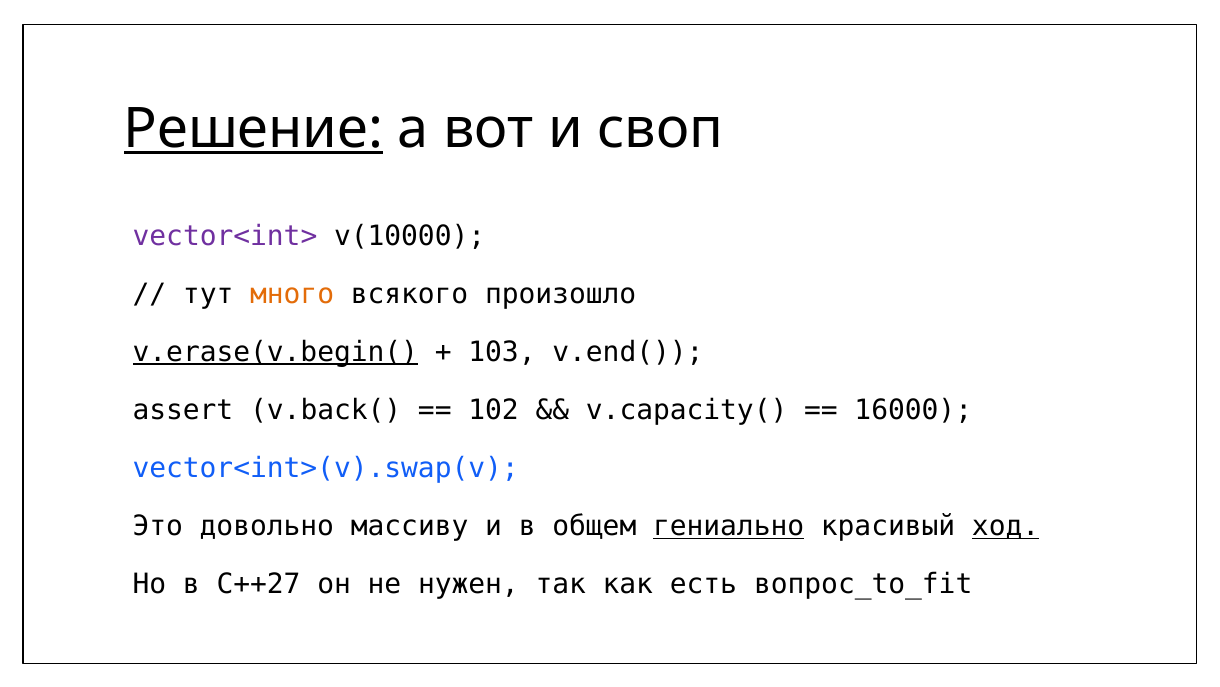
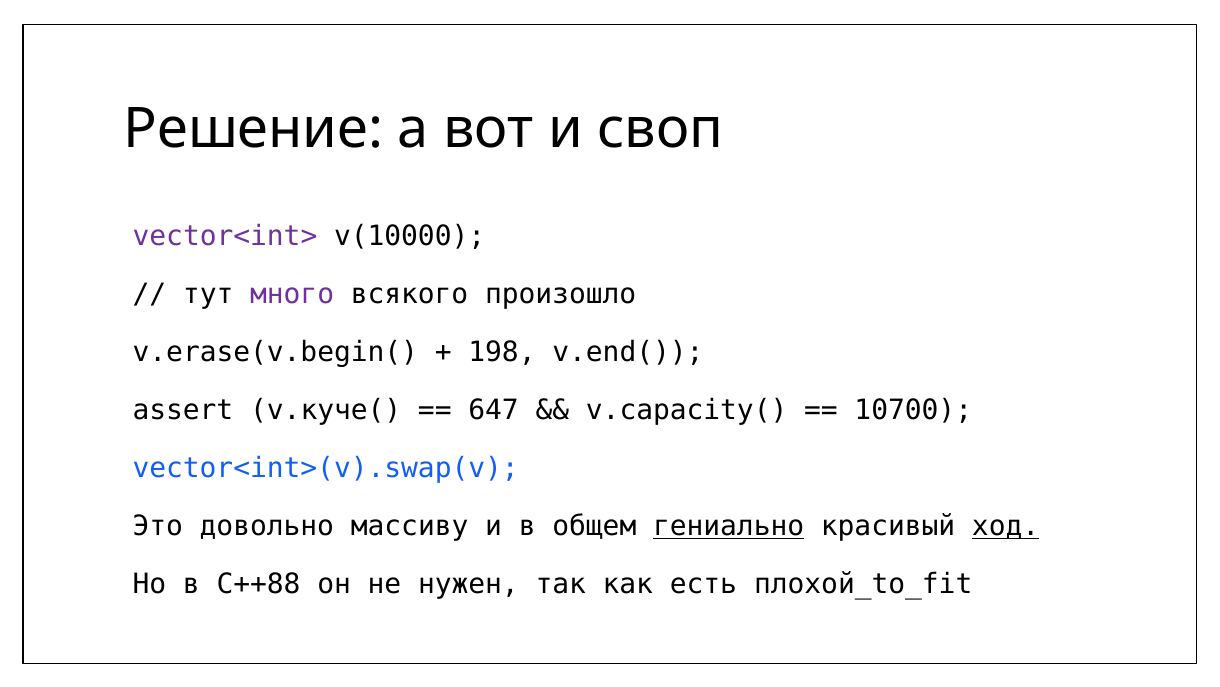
Решение underline: present -> none
много colour: orange -> purple
v.erase(v.begin( underline: present -> none
103: 103 -> 198
v.back(: v.back( -> v.куче(
102: 102 -> 647
16000: 16000 -> 10700
C++27: C++27 -> C++88
вопрос_to_fit: вопрос_to_fit -> плохой_to_fit
